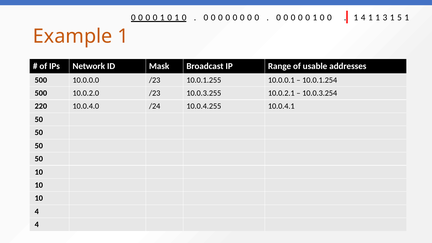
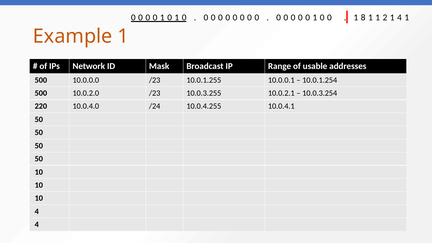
1 4: 4 -> 8
3: 3 -> 2
1 5: 5 -> 4
